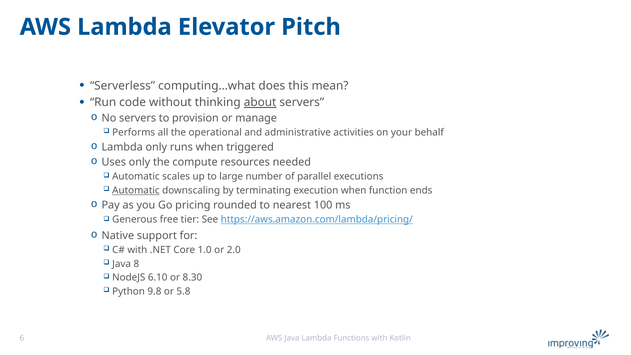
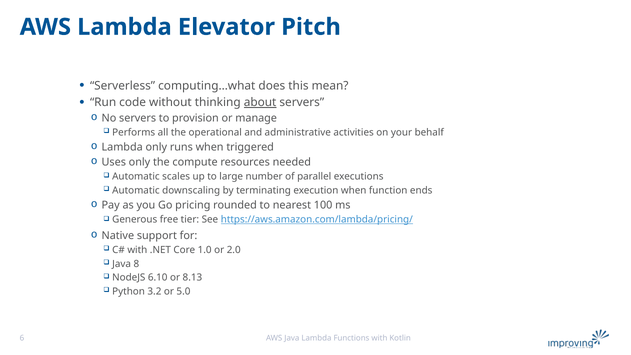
Automatic at (136, 190) underline: present -> none
8.30: 8.30 -> 8.13
9.8: 9.8 -> 3.2
5.8: 5.8 -> 5.0
